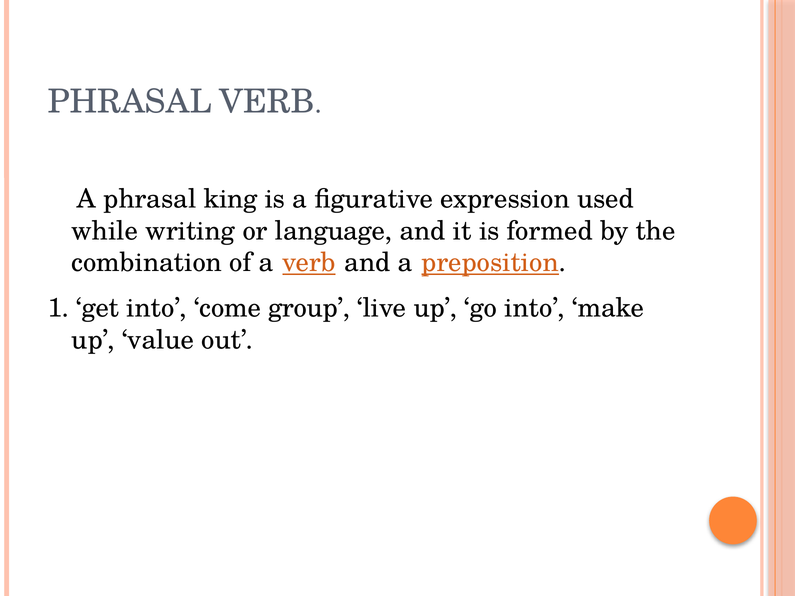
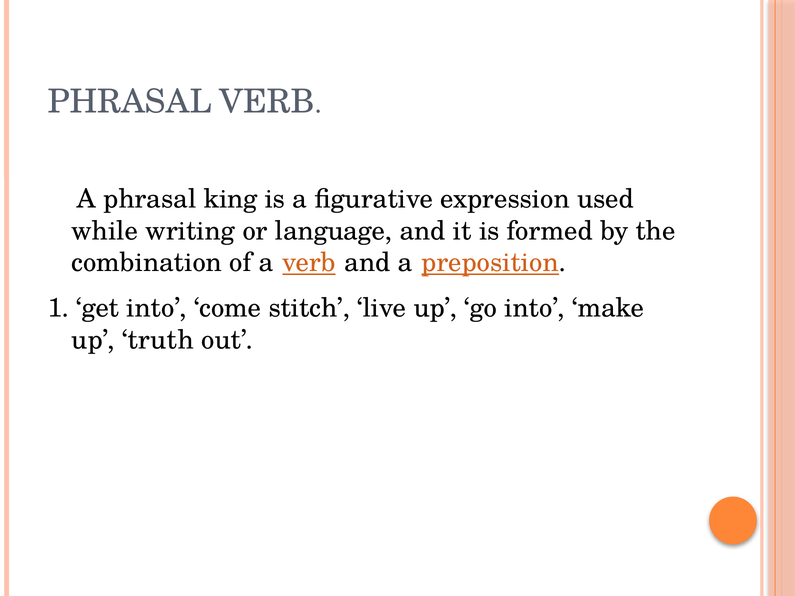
group: group -> stitch
value: value -> truth
